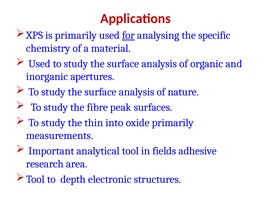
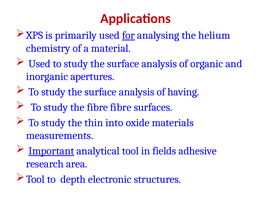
specific: specific -> helium
nature: nature -> having
fibre peak: peak -> fibre
oxide primarily: primarily -> materials
Important underline: none -> present
